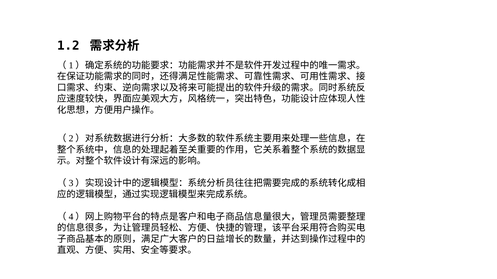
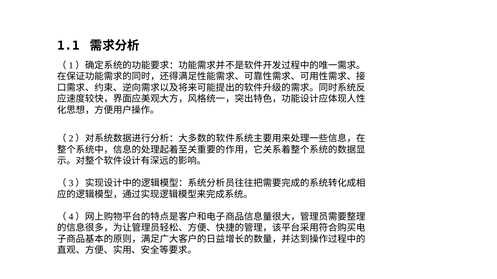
1.2: 1.2 -> 1.1
